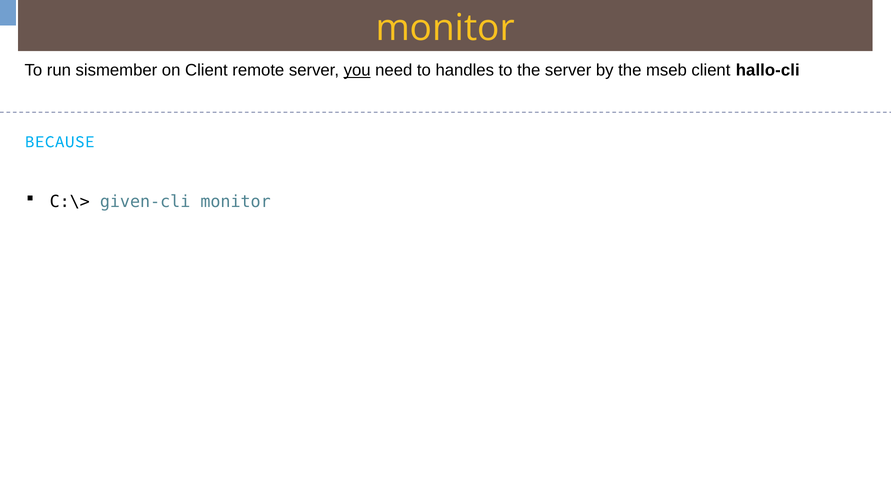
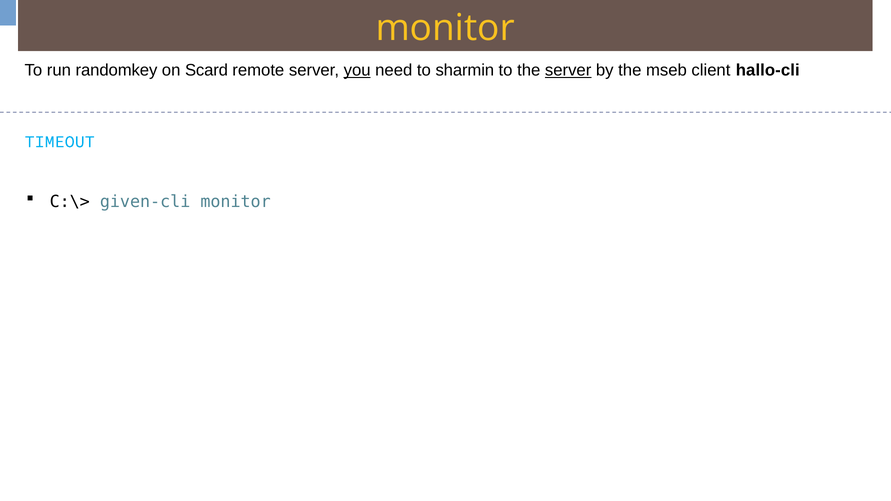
sismember: sismember -> randomkey
on Client: Client -> Scard
handles: handles -> sharmin
server at (568, 70) underline: none -> present
BECAUSE: BECAUSE -> TIMEOUT
